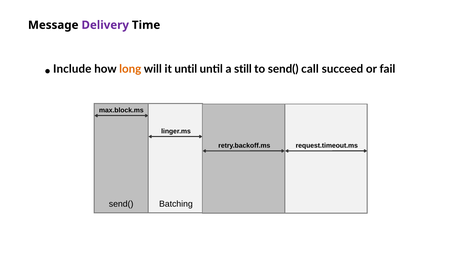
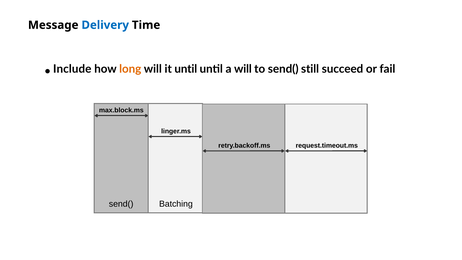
Delivery colour: purple -> blue
a still: still -> will
call: call -> still
